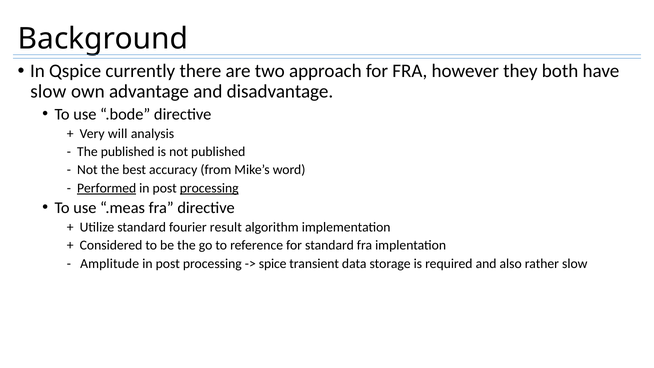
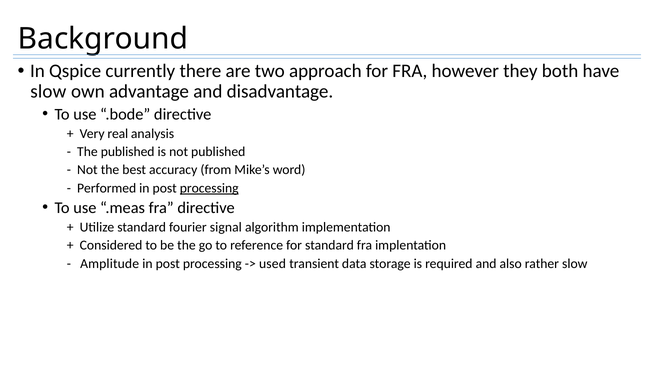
will: will -> real
Performed underline: present -> none
result: result -> signal
spice: spice -> used
